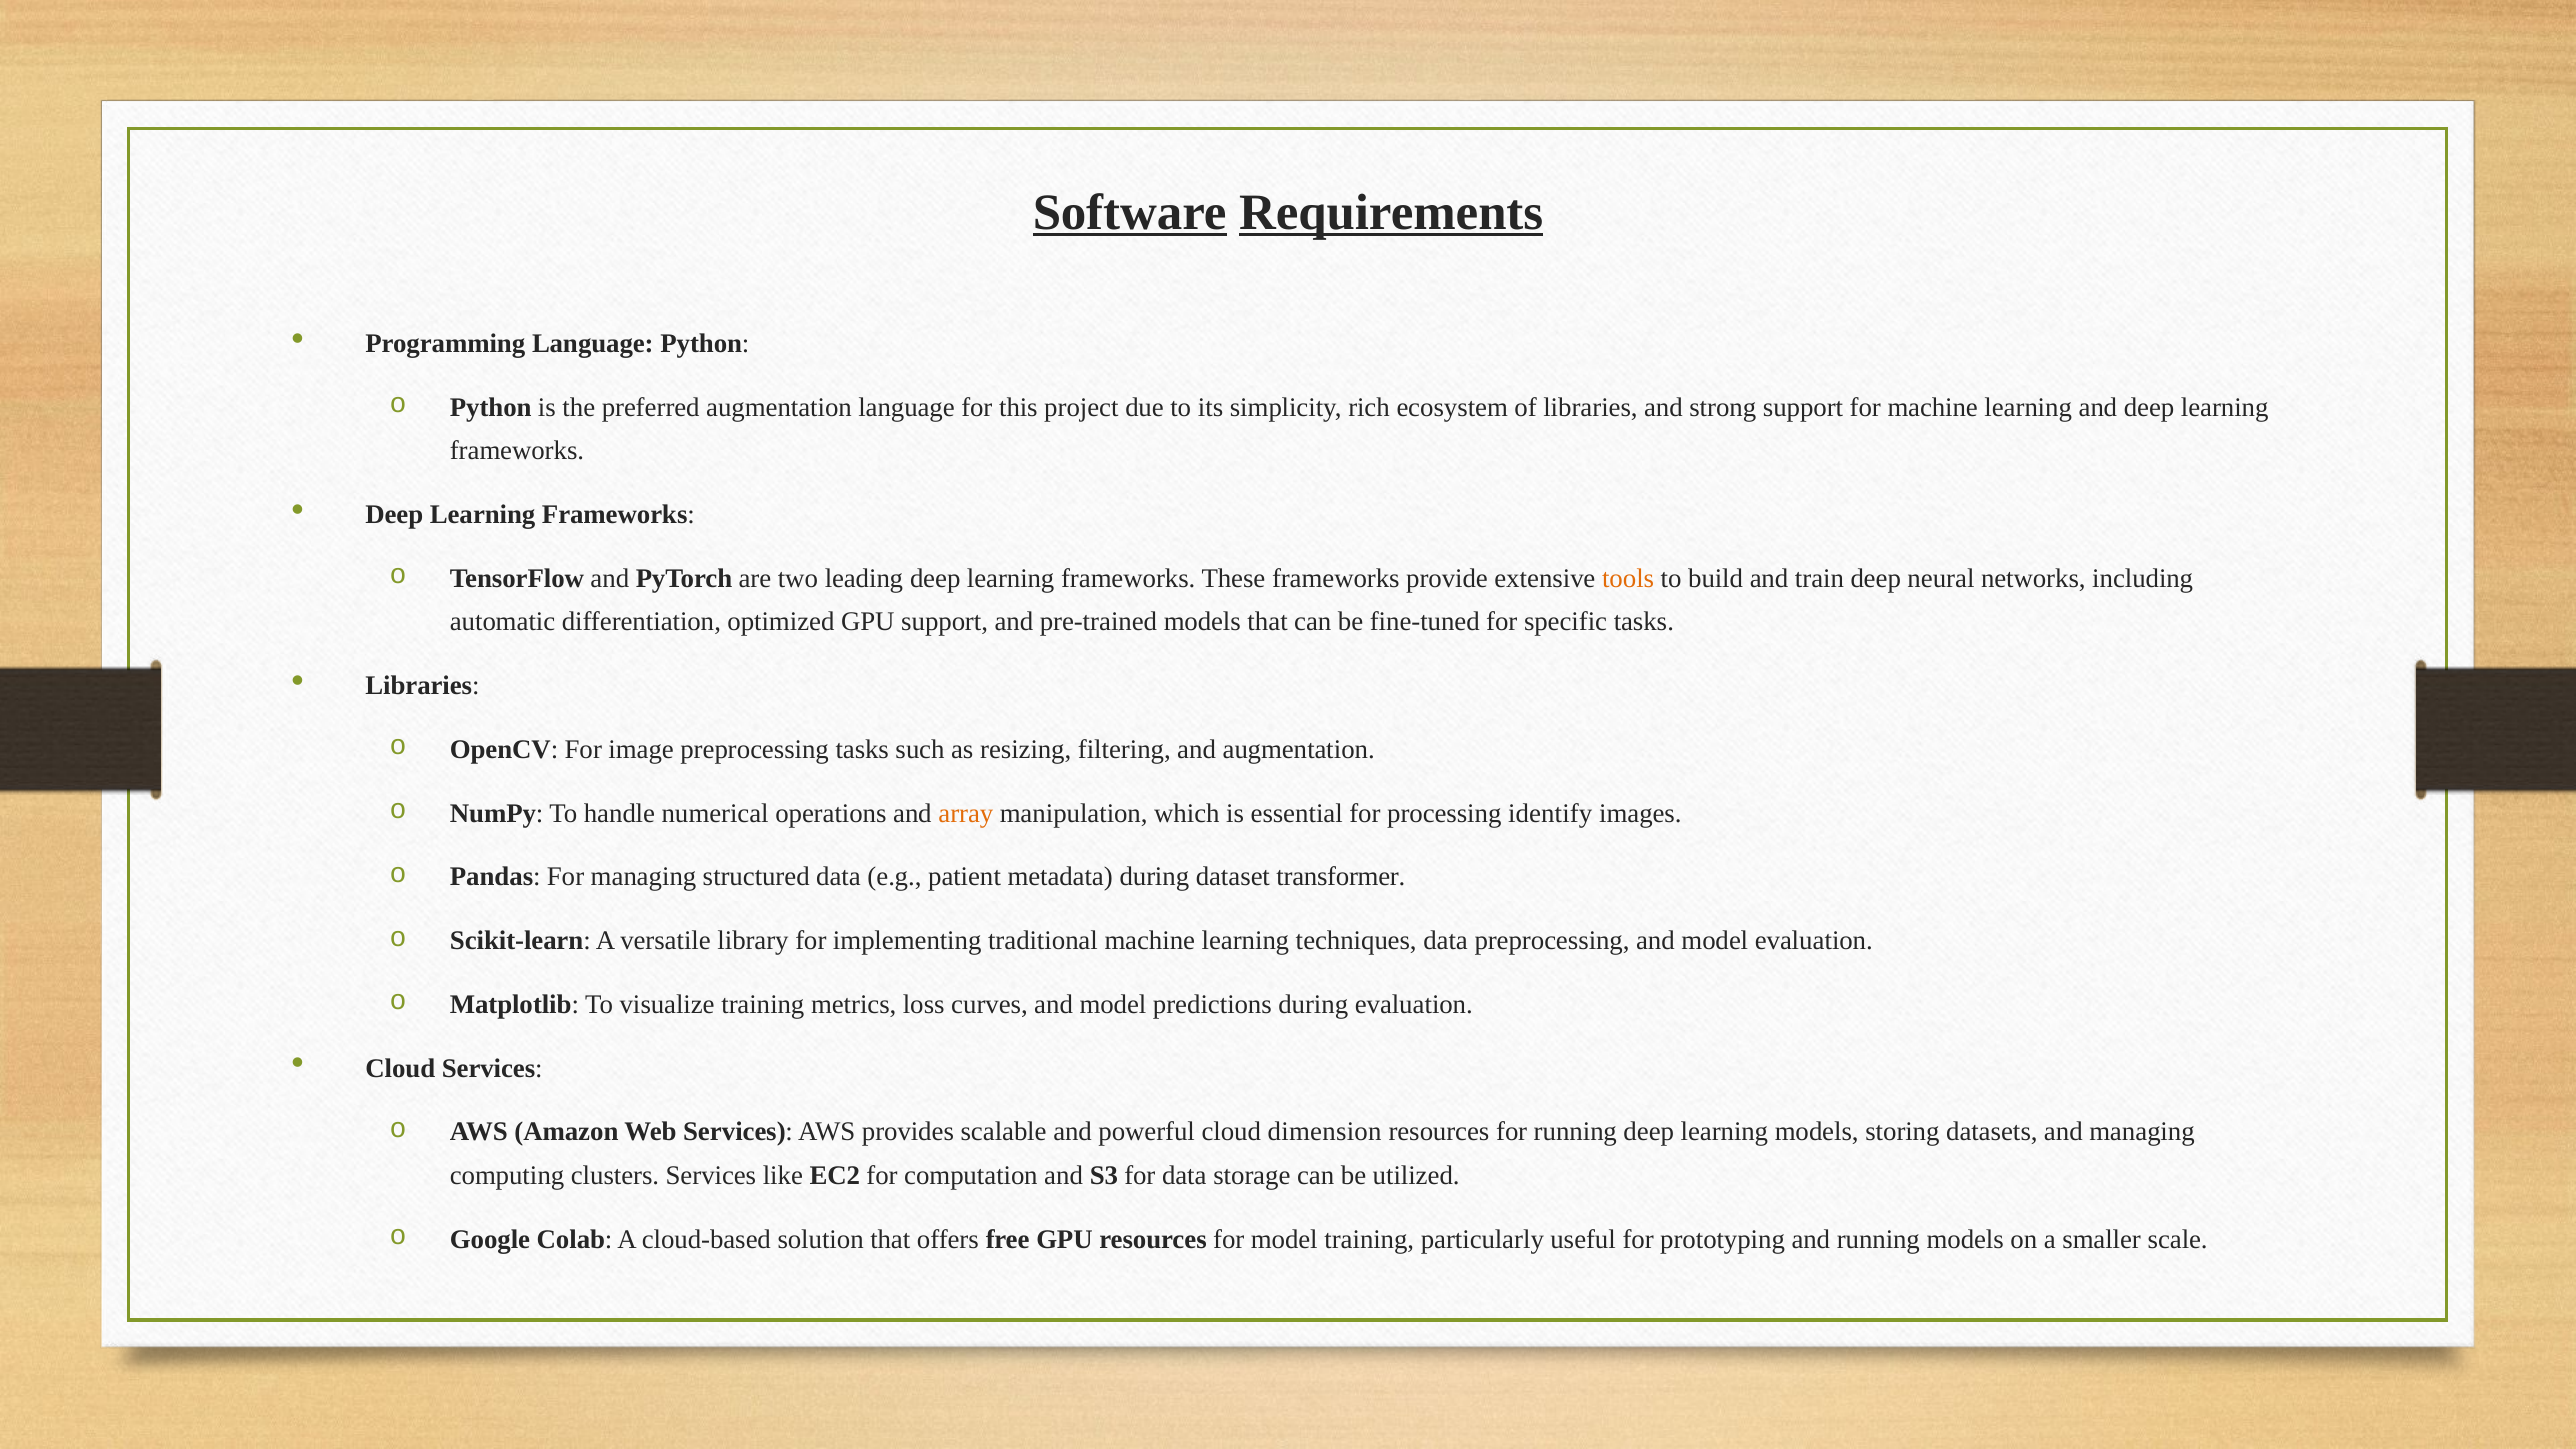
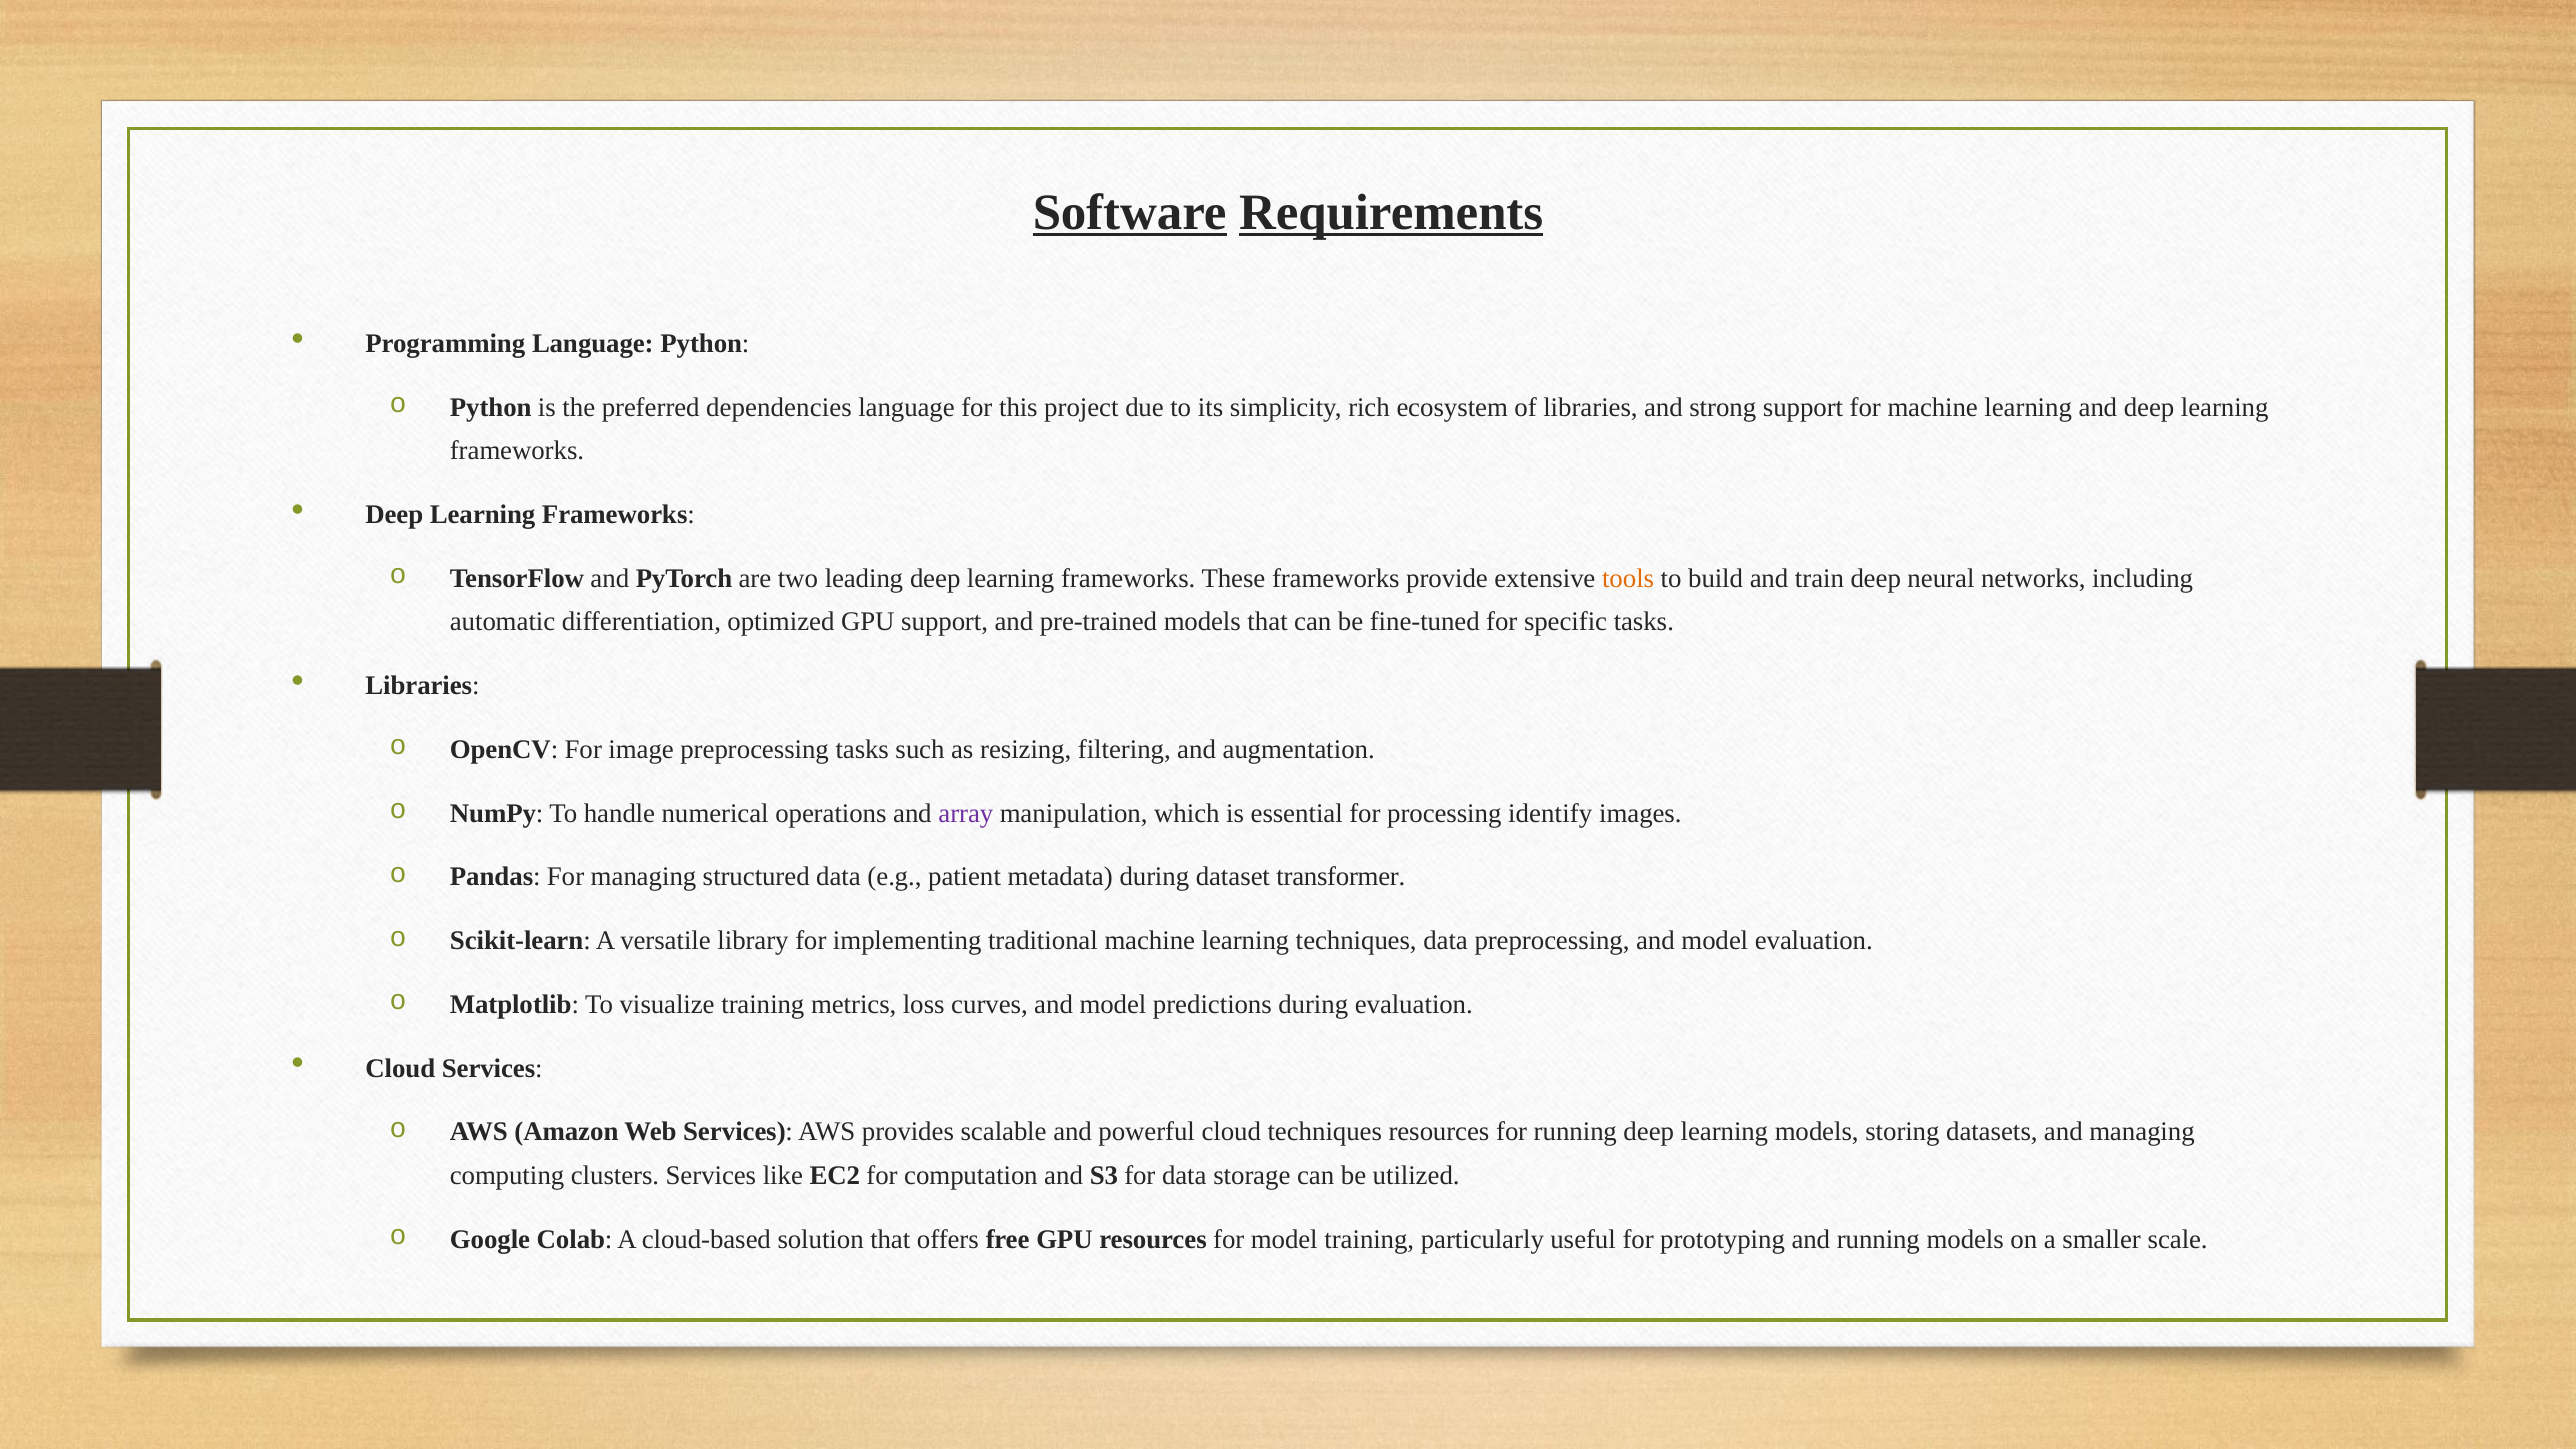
preferred augmentation: augmentation -> dependencies
array colour: orange -> purple
cloud dimension: dimension -> techniques
